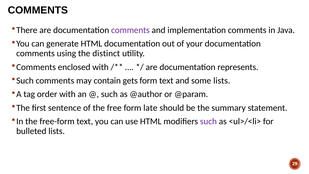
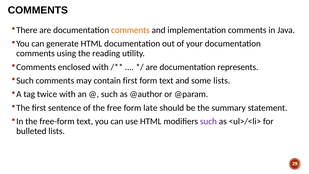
comments at (130, 30) colour: purple -> orange
distinct: distinct -> reading
contain gets: gets -> first
order: order -> twice
